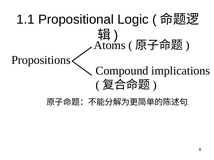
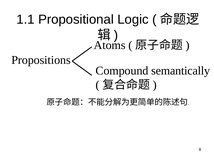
implications: implications -> semantically
